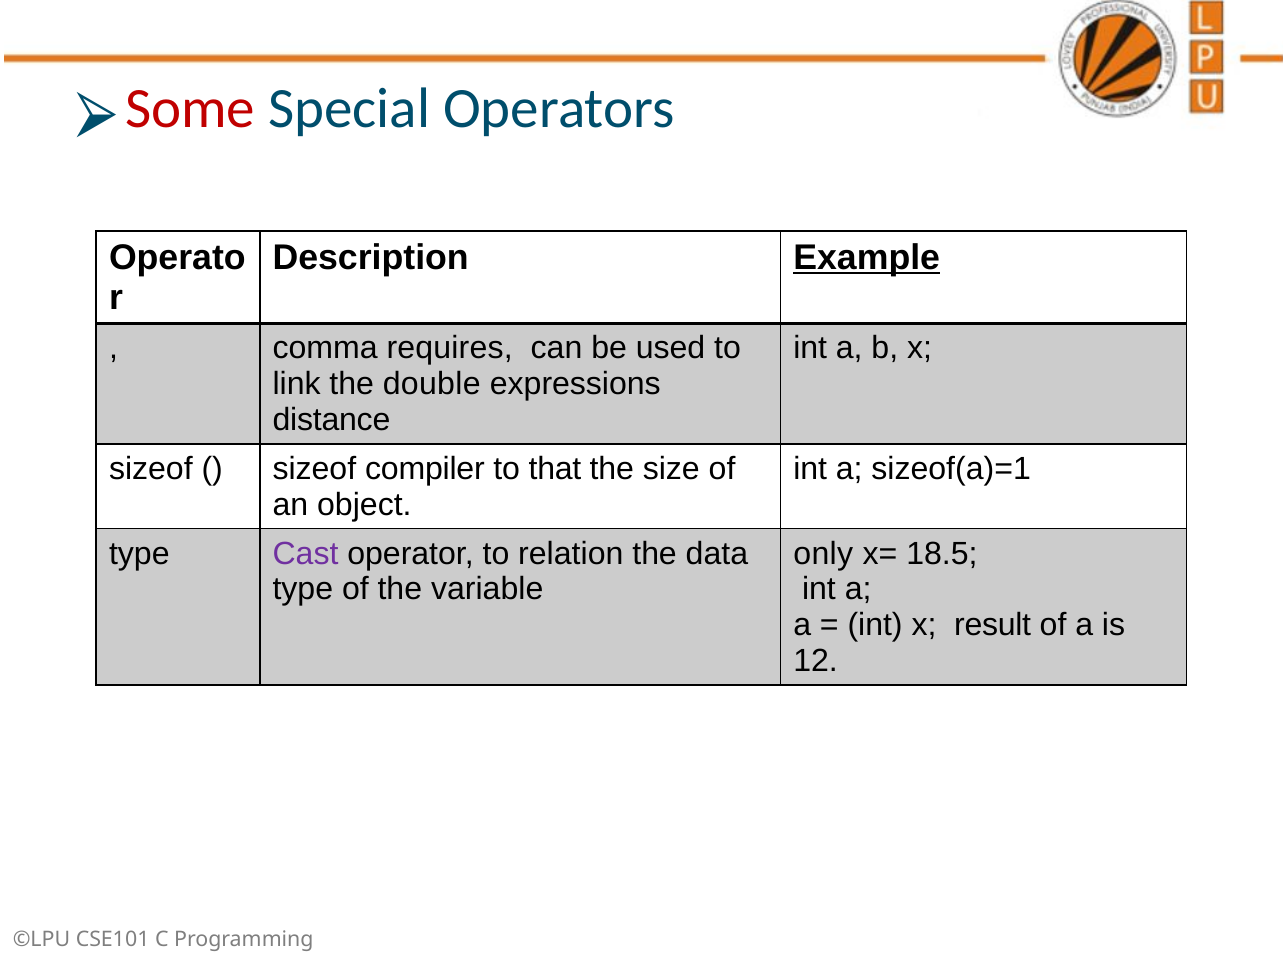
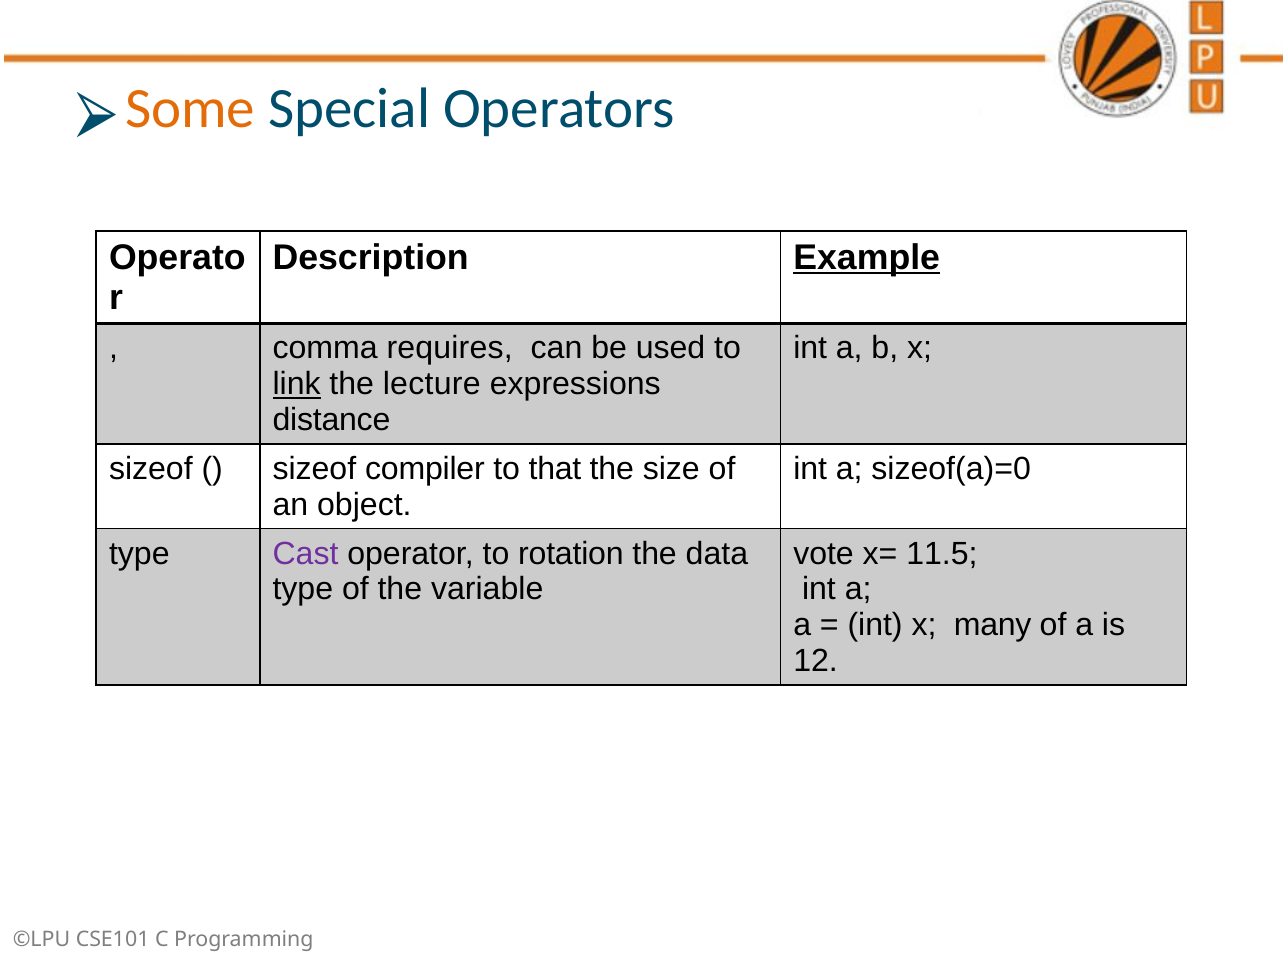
Some colour: red -> orange
link underline: none -> present
double: double -> lecture
sizeof(a)=1: sizeof(a)=1 -> sizeof(a)=0
relation: relation -> rotation
only: only -> vote
18.5: 18.5 -> 11.5
result: result -> many
